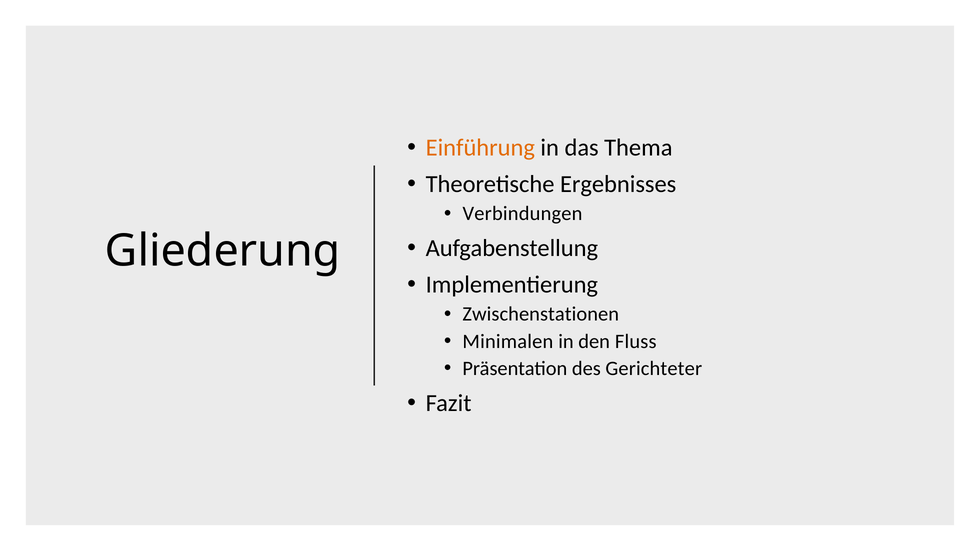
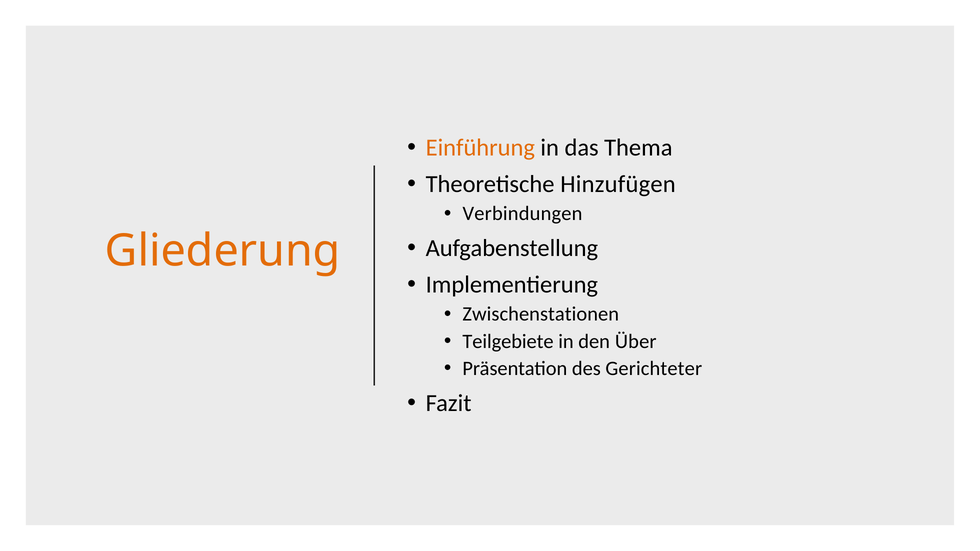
Ergebnisses: Ergebnisses -> Hinzufügen
Gliederung colour: black -> orange
Minimalen: Minimalen -> Teilgebiete
Fluss: Fluss -> Über
